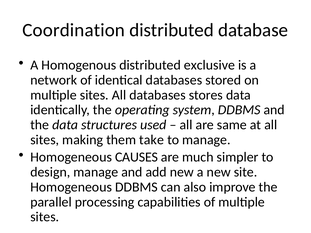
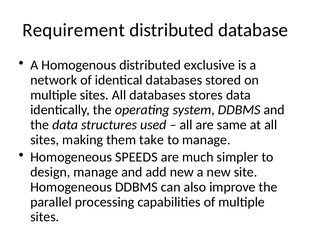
Coordination: Coordination -> Requirement
CAUSES: CAUSES -> SPEEDS
